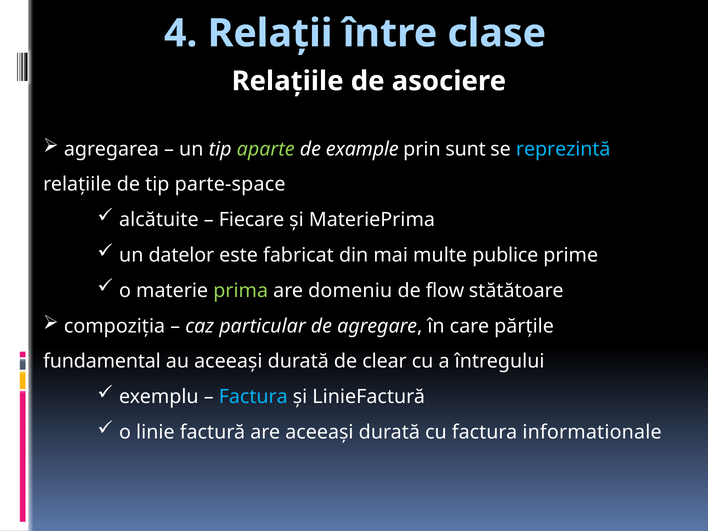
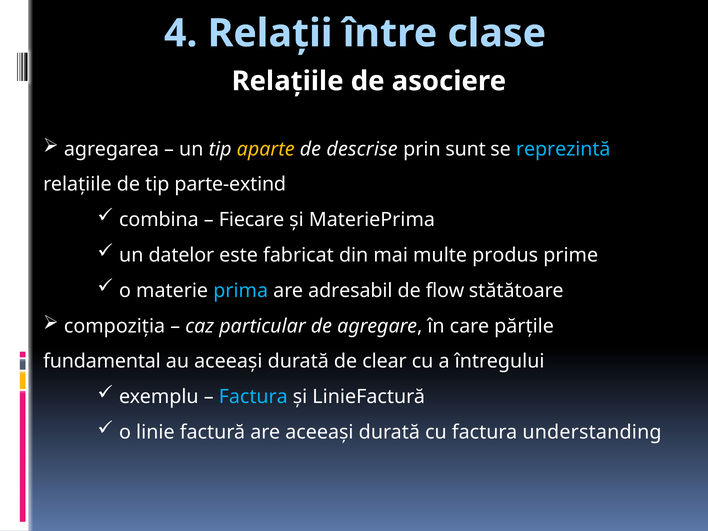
aparte colour: light green -> yellow
example: example -> descrise
parte-space: parte-space -> parte-extind
alcătuite: alcătuite -> combina
publice: publice -> produs
prima colour: light green -> light blue
domeniu: domeniu -> adresabil
informationale: informationale -> understanding
